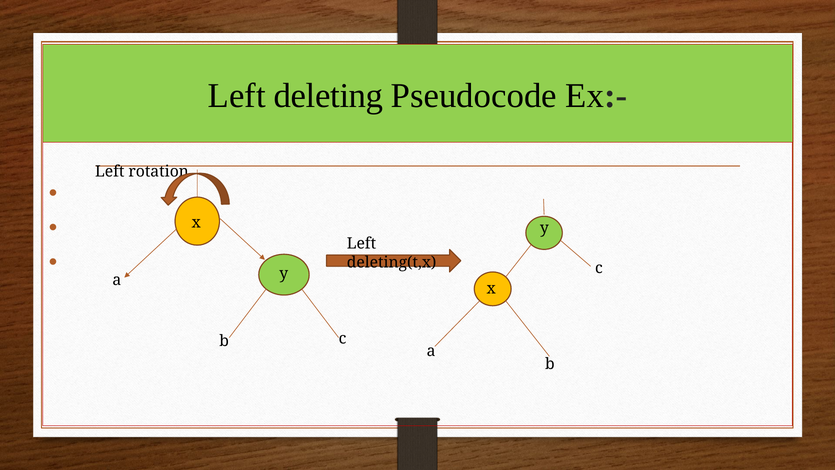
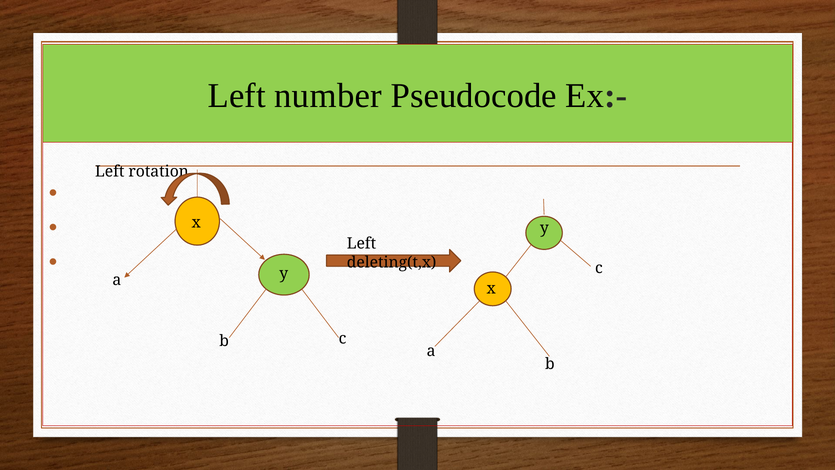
deleting: deleting -> number
